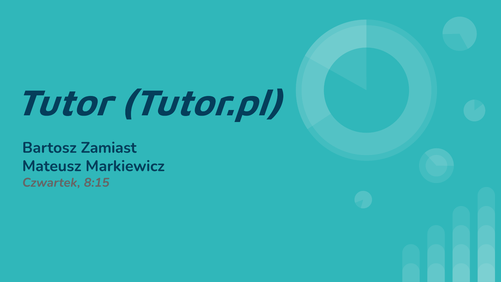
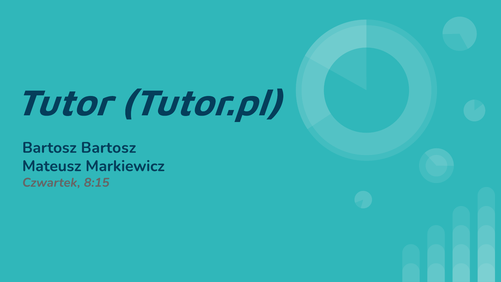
Bartosz Zamiast: Zamiast -> Bartosz
